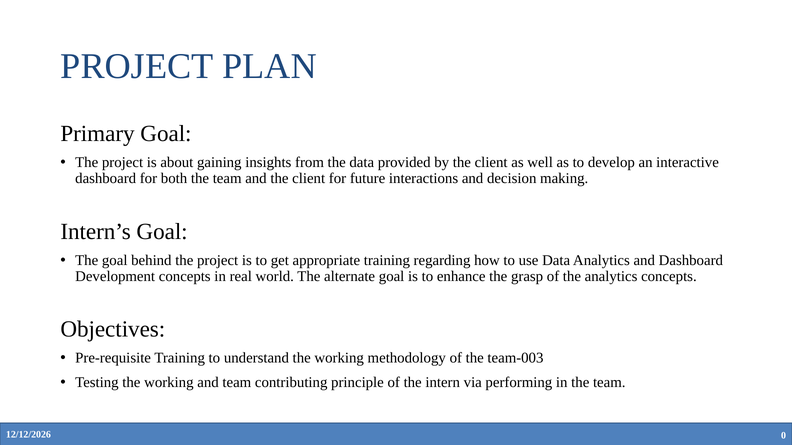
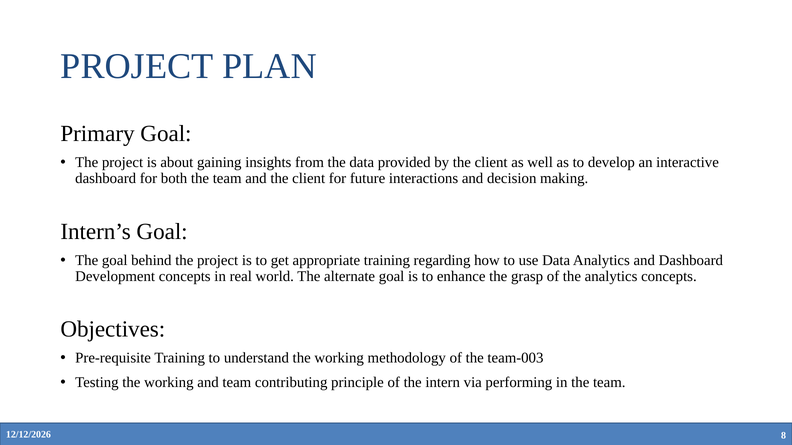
0: 0 -> 8
